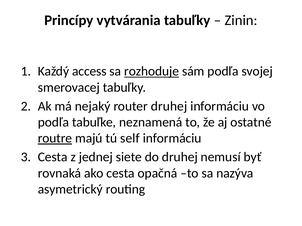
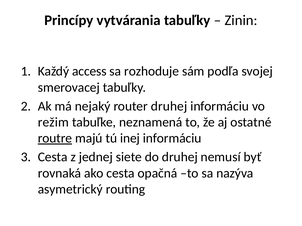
rozhoduje underline: present -> none
podľa at (53, 122): podľa -> režim
self: self -> inej
